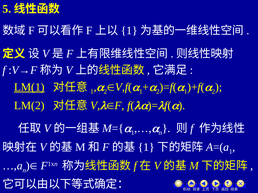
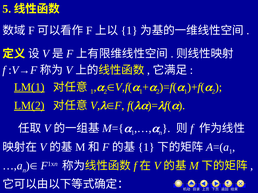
LM(2 underline: none -> present
